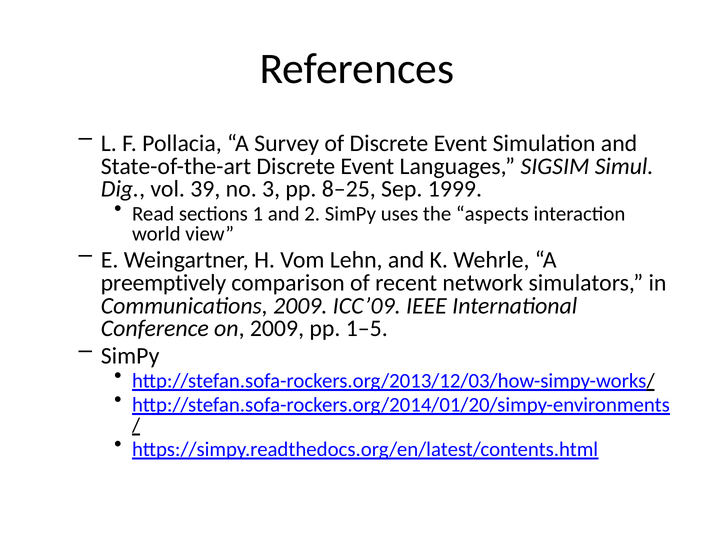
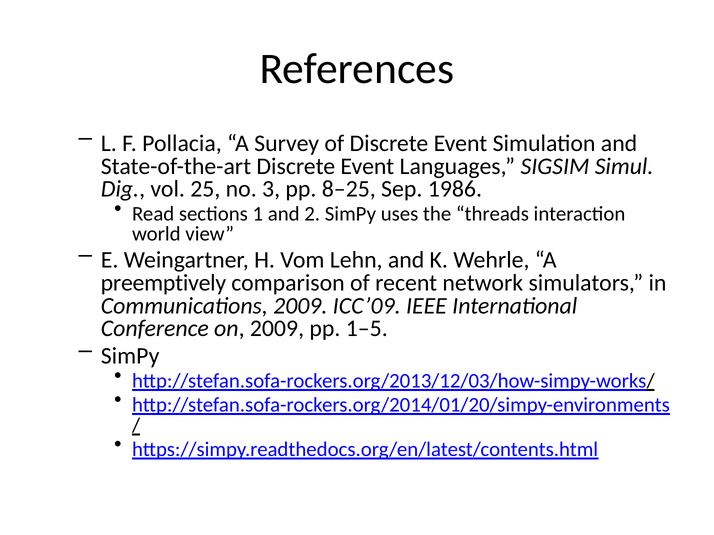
39: 39 -> 25
1999: 1999 -> 1986
aspects: aspects -> threads
